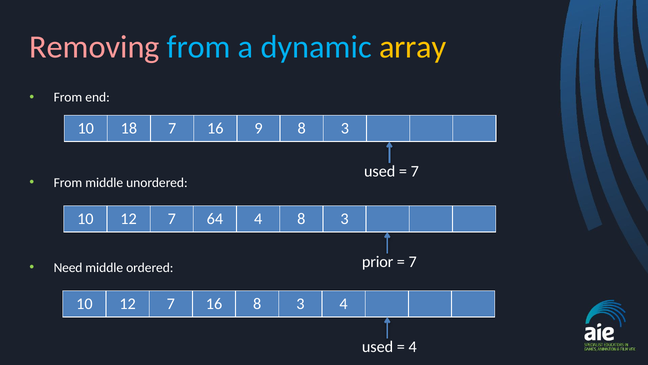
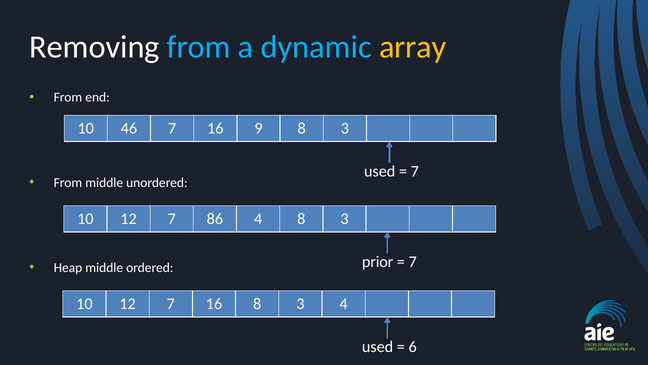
Removing colour: pink -> white
18: 18 -> 46
64: 64 -> 86
Need: Need -> Heap
4 at (413, 347): 4 -> 6
